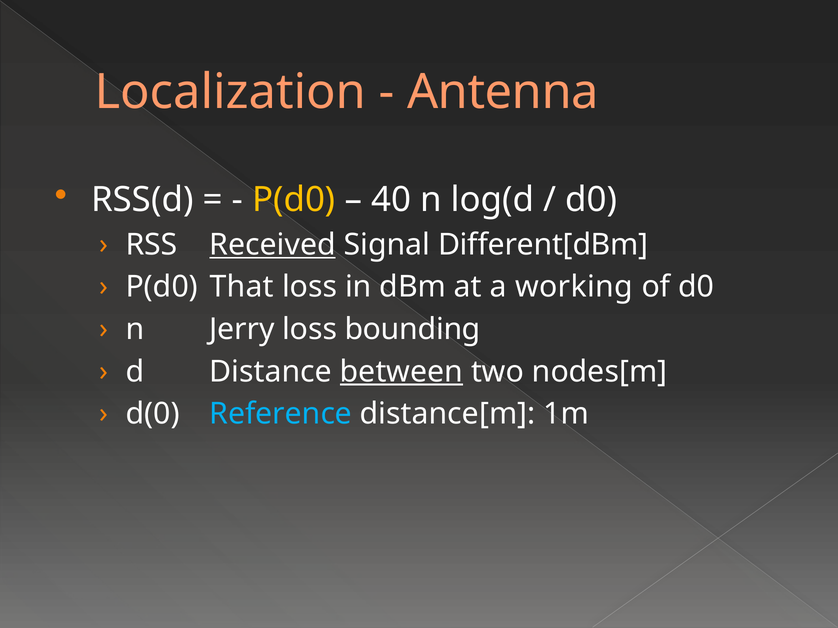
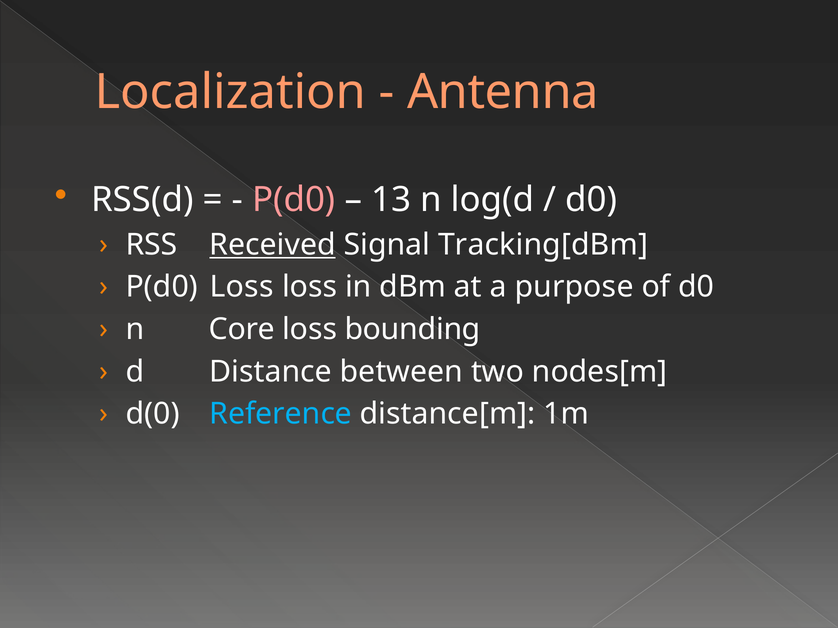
P(d0 at (294, 200) colour: yellow -> pink
40: 40 -> 13
Different[dBm: Different[dBm -> Tracking[dBm
P(d0 That: That -> Loss
working: working -> purpose
Jerry: Jerry -> Core
between underline: present -> none
